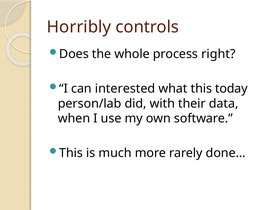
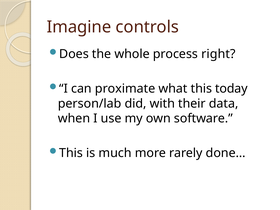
Horribly: Horribly -> Imagine
interested: interested -> proximate
